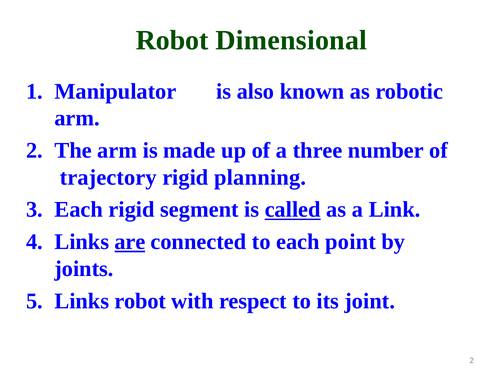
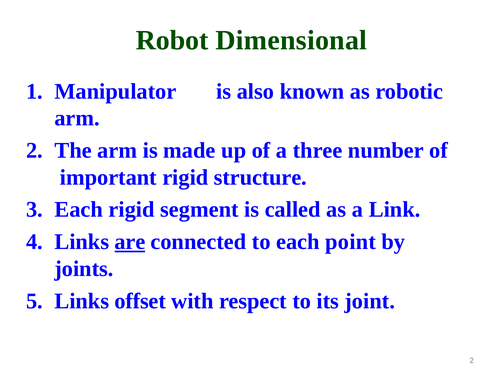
trajectory: trajectory -> important
planning: planning -> structure
called underline: present -> none
Links robot: robot -> offset
